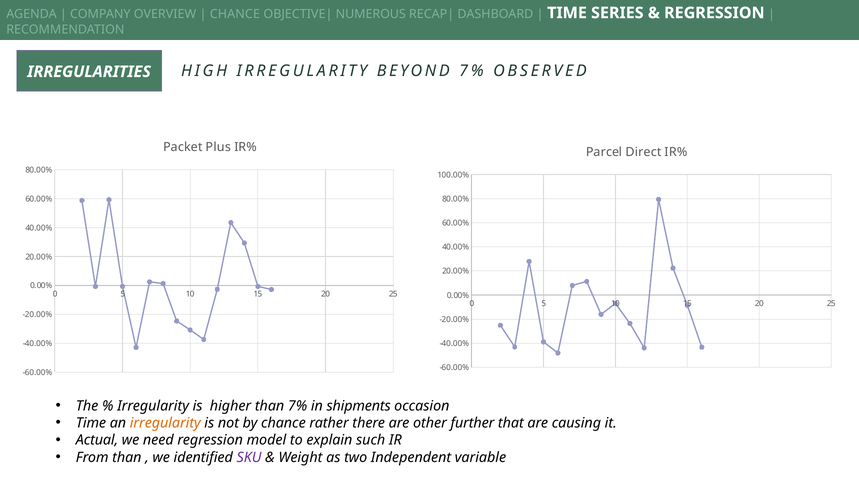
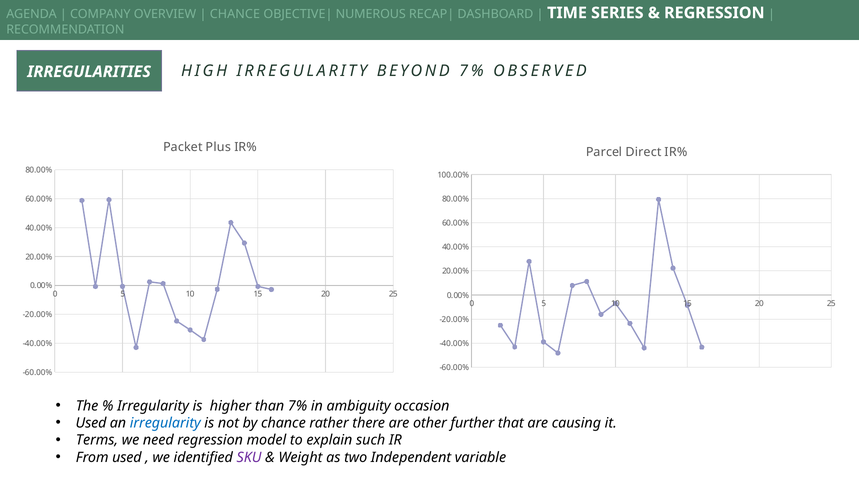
shipments: shipments -> ambiguity
Time at (91, 423): Time -> Used
irregularity at (165, 423) colour: orange -> blue
Actual: Actual -> Terms
From than: than -> used
